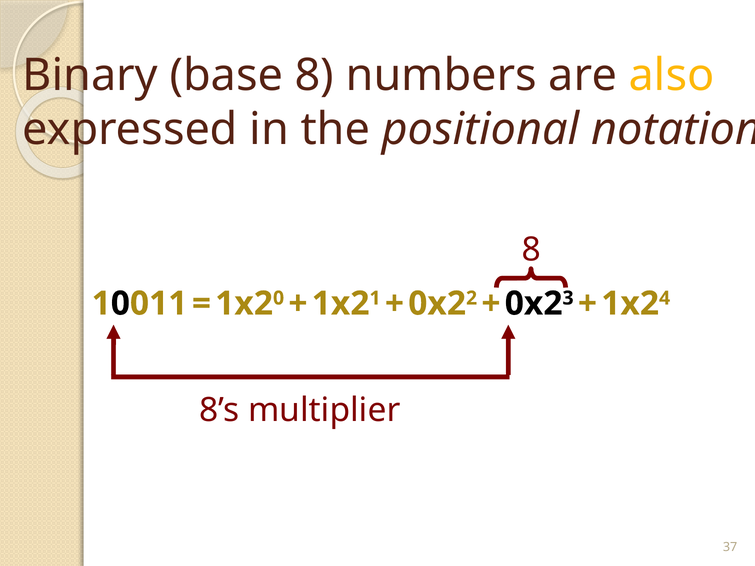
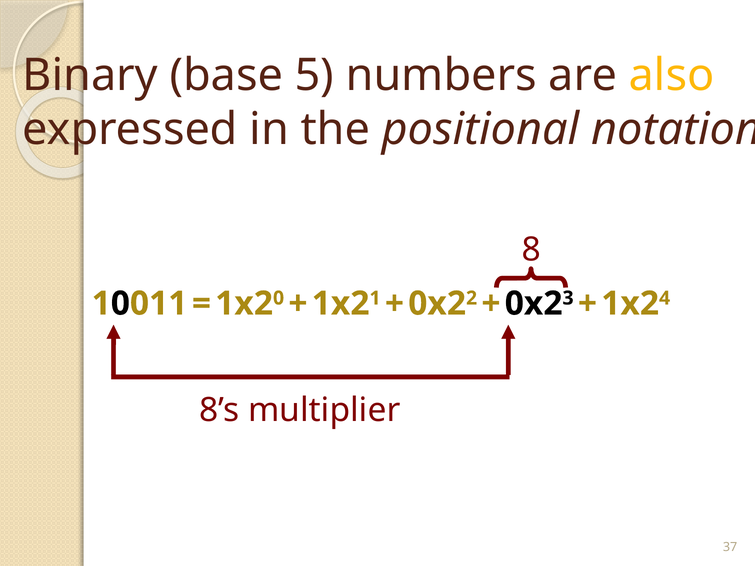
base 8: 8 -> 5
